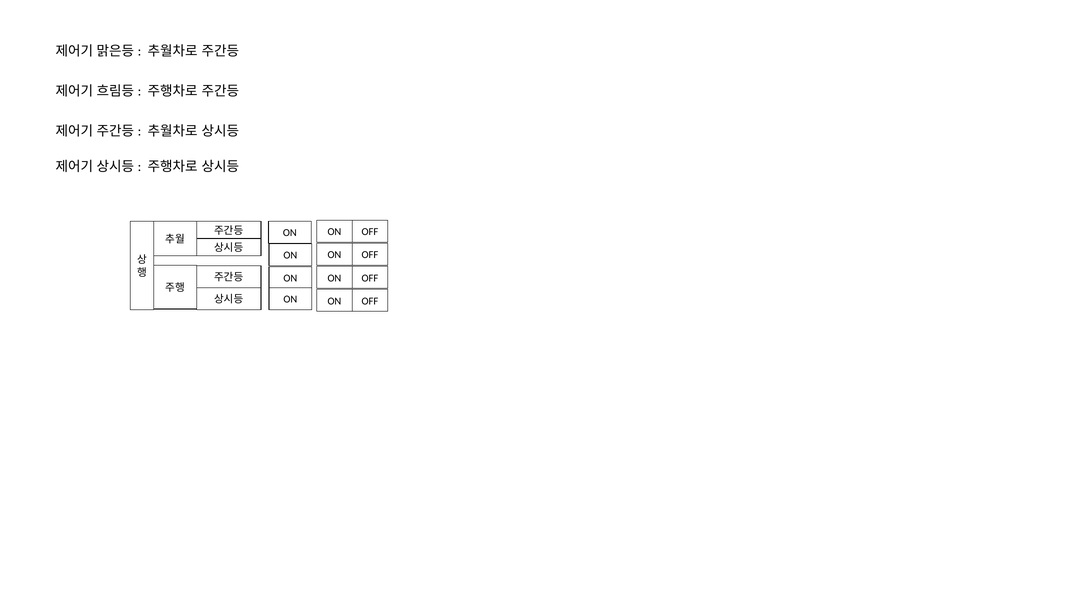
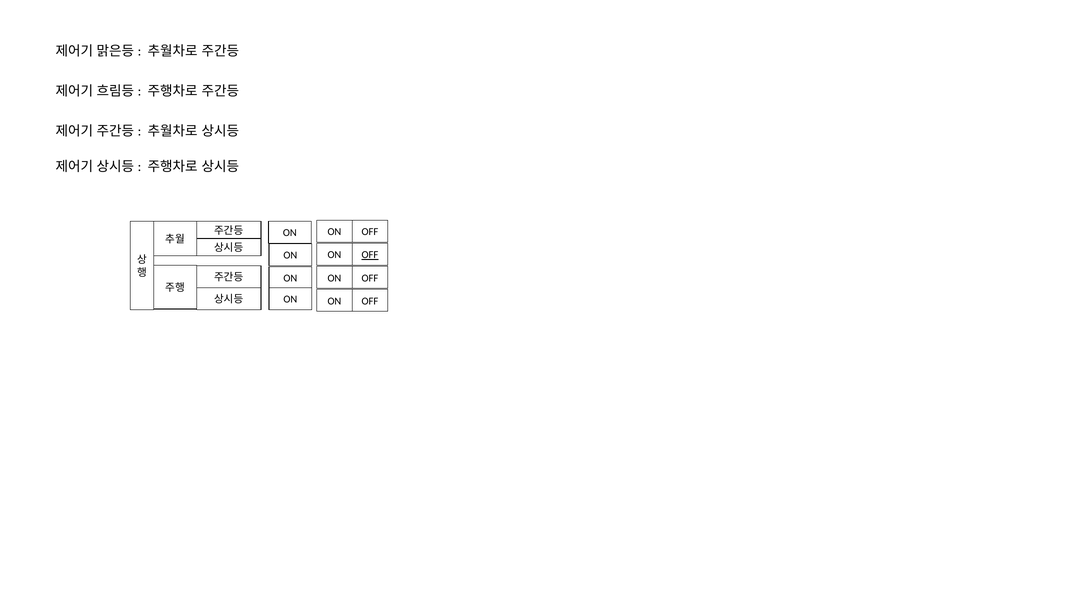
OFF at (370, 255) underline: none -> present
